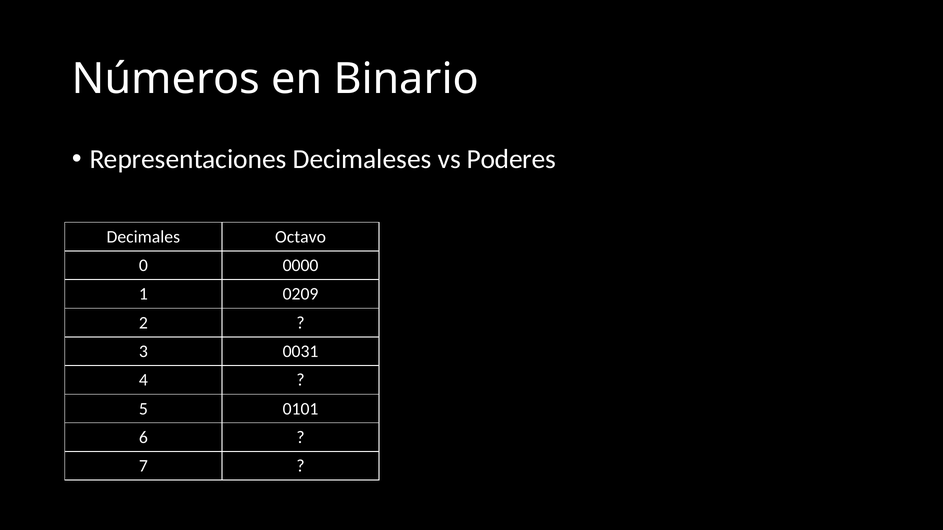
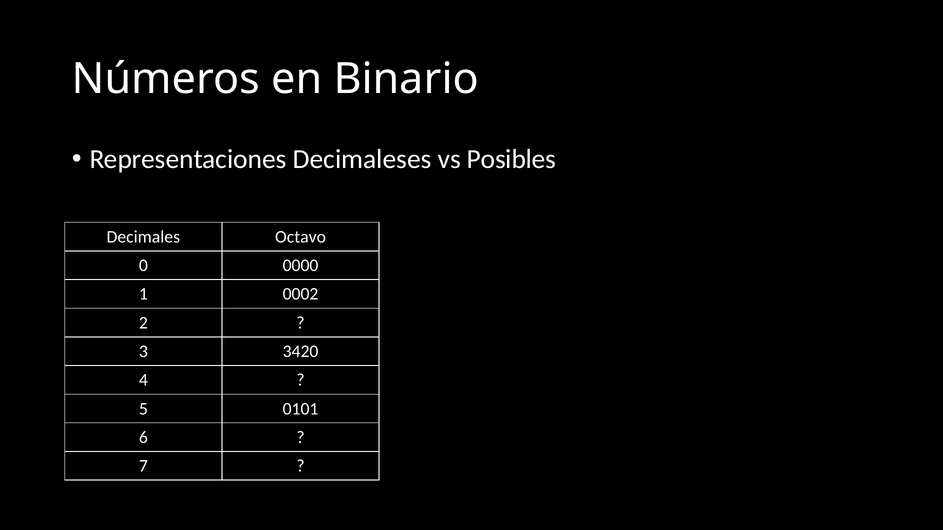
Poderes: Poderes -> Posibles
0209: 0209 -> 0002
0031: 0031 -> 3420
